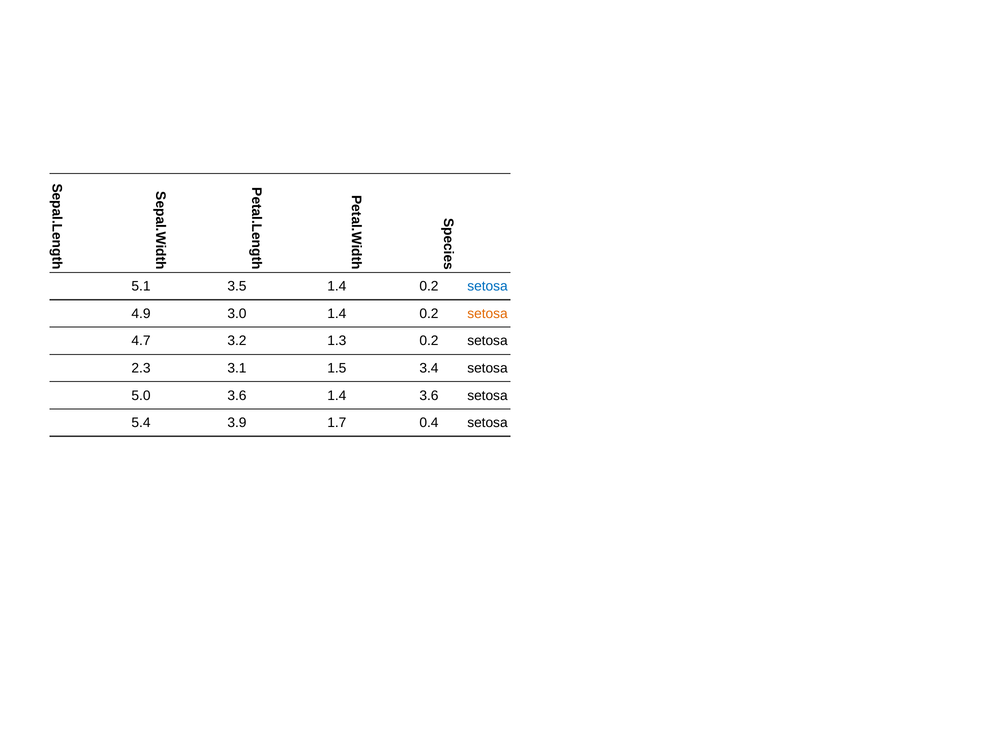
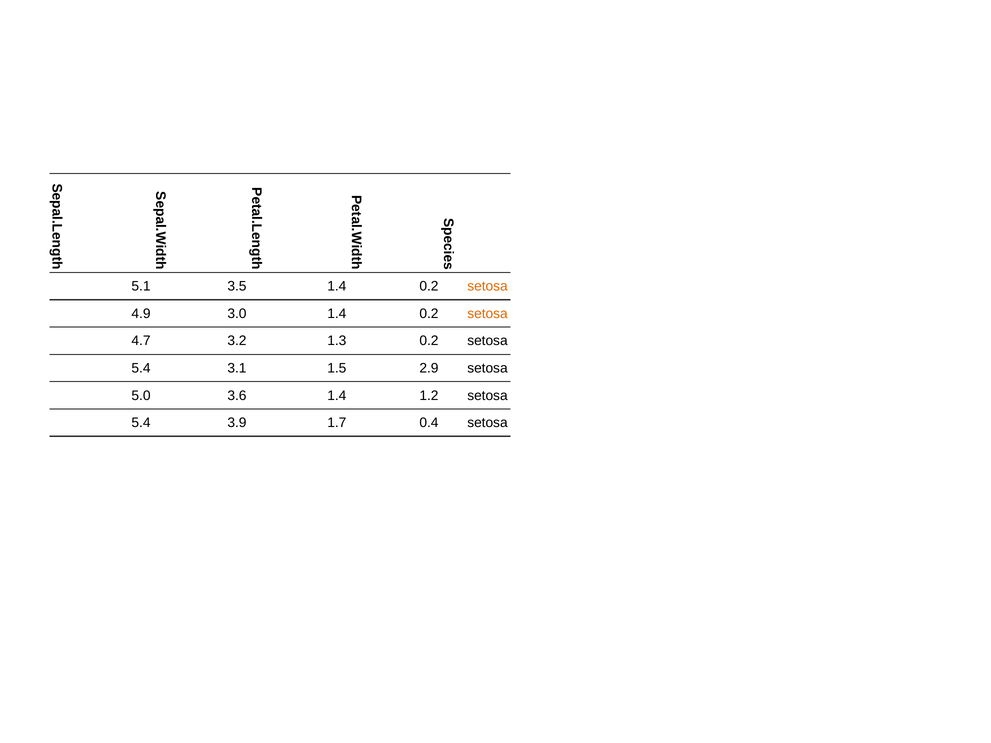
setosa at (488, 286) colour: blue -> orange
2.3 at (141, 368): 2.3 -> 5.4
3.4: 3.4 -> 2.9
1.4 3.6: 3.6 -> 1.2
